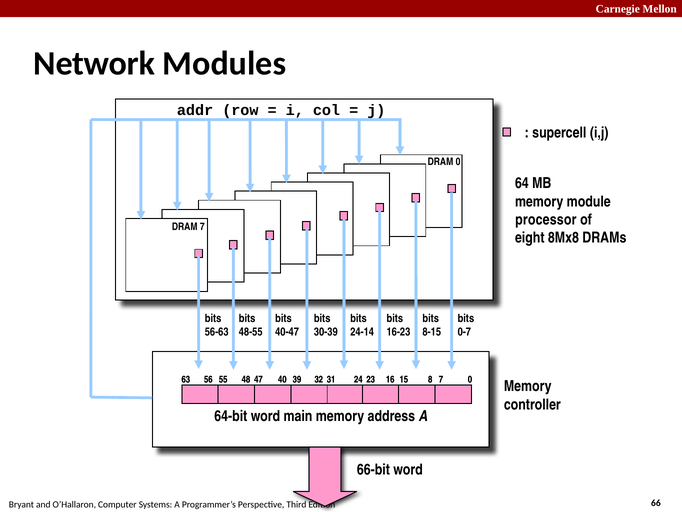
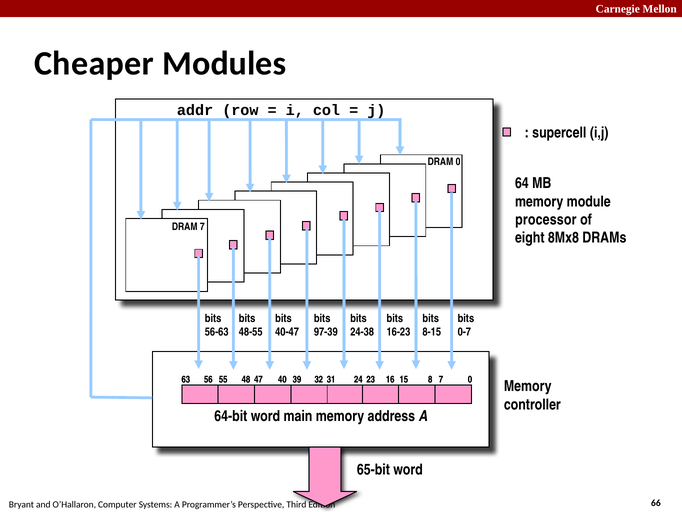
Network: Network -> Cheaper
30-39: 30-39 -> 97-39
24-14: 24-14 -> 24-38
66-bit: 66-bit -> 65-bit
